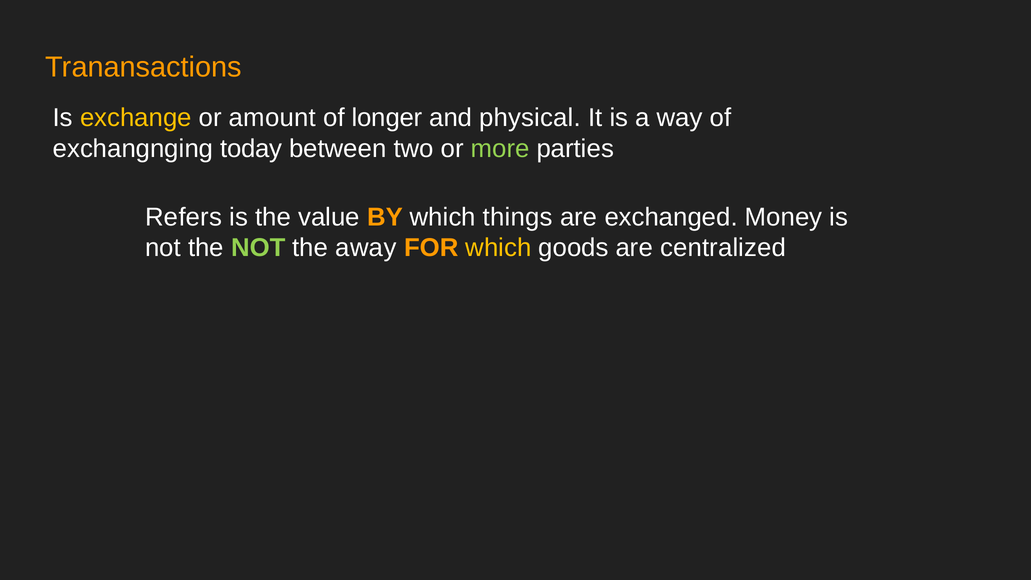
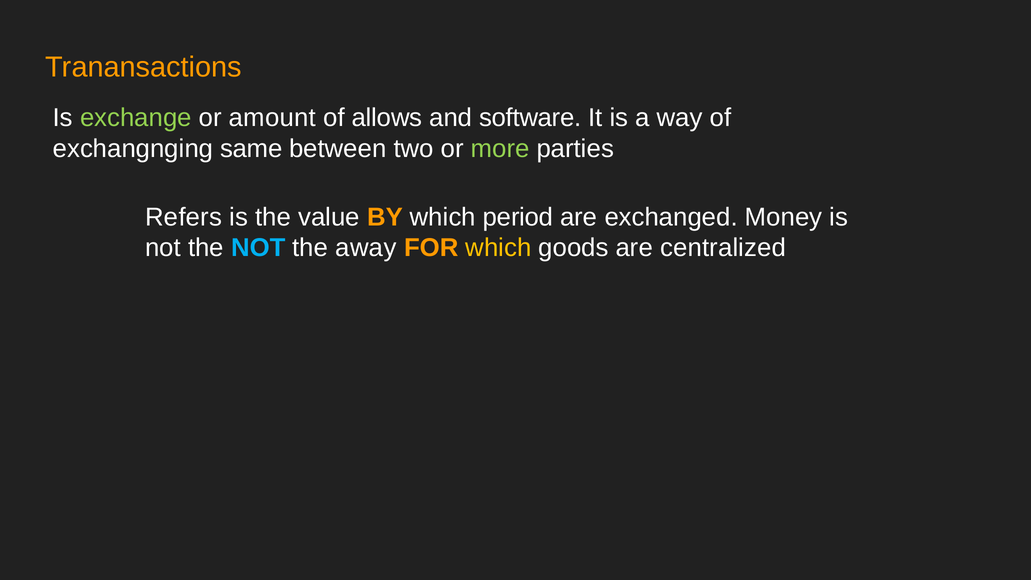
exchange colour: yellow -> light green
longer: longer -> allows
physical: physical -> software
today: today -> same
things: things -> period
NOT at (258, 248) colour: light green -> light blue
